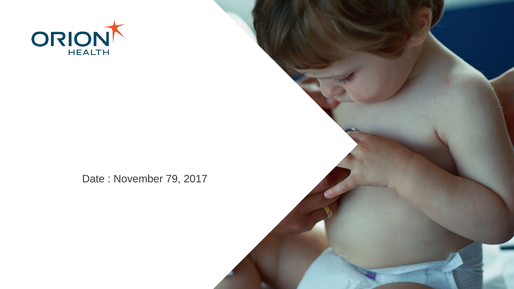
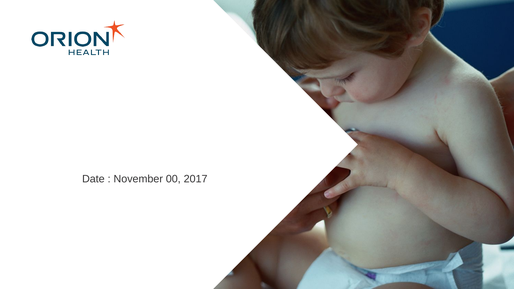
79: 79 -> 00
